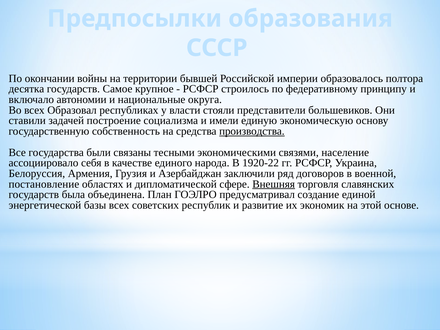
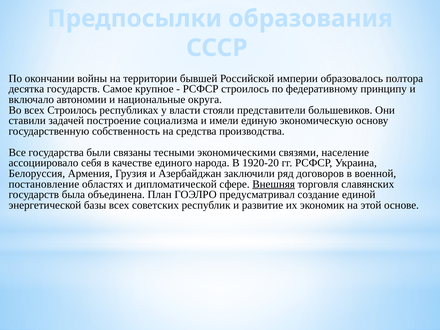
всех Образовал: Образовал -> Строилось
производства underline: present -> none
1920-22: 1920-22 -> 1920-20
